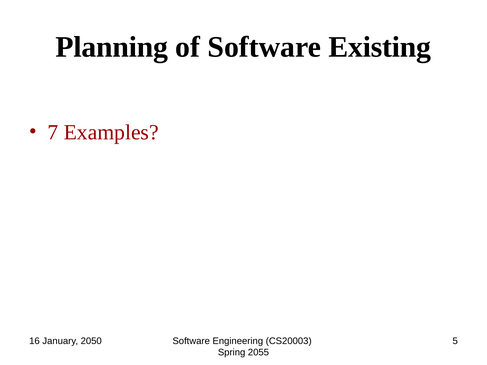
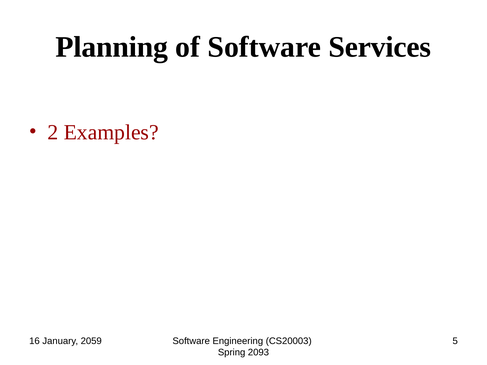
Existing: Existing -> Services
7: 7 -> 2
2050: 2050 -> 2059
2055: 2055 -> 2093
